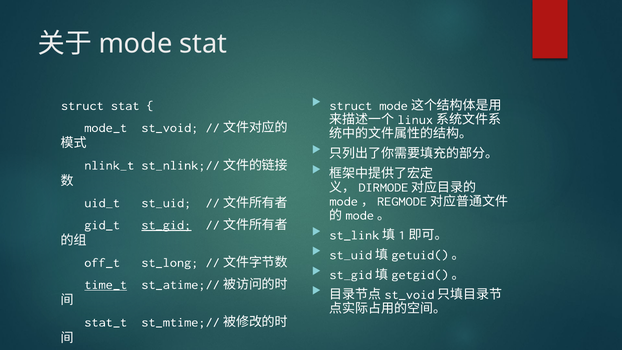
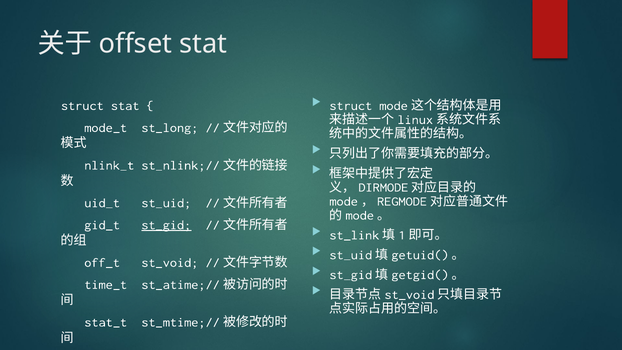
mode at (135, 44): mode -> offset
mode_t st_void: st_void -> st_long
off_t st_long: st_long -> st_void
time_t at (106, 284) underline: present -> none
